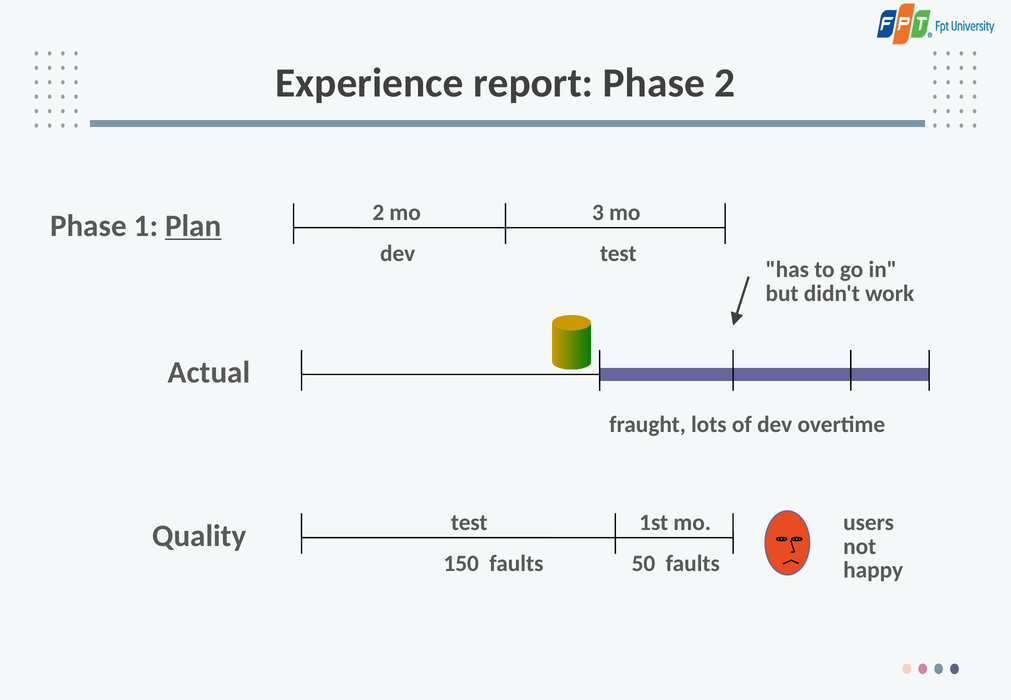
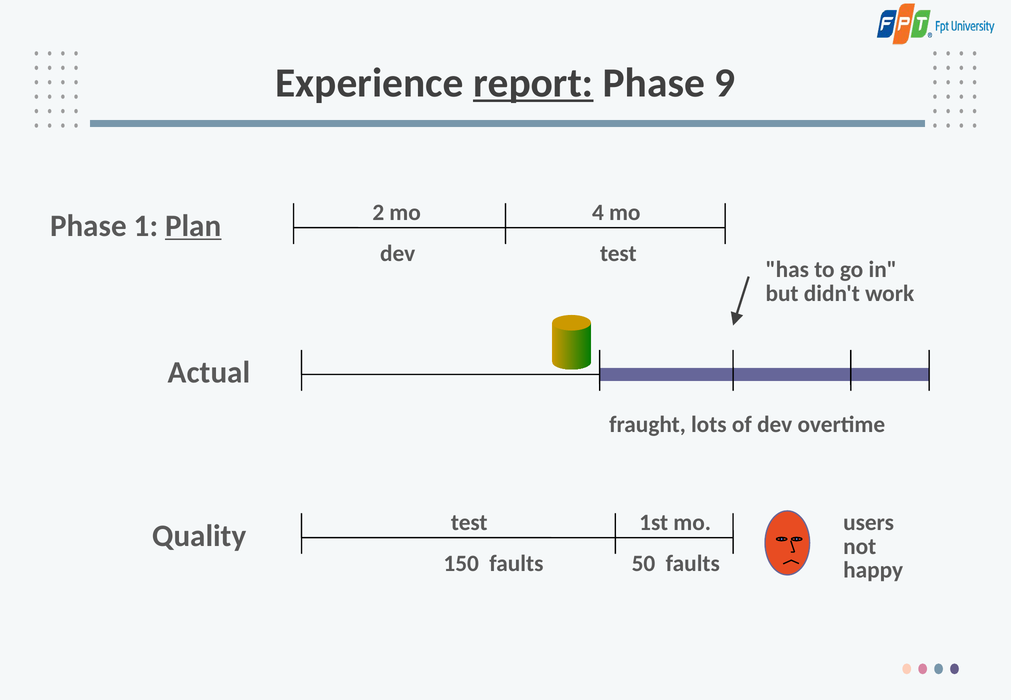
report underline: none -> present
Phase 2: 2 -> 9
3: 3 -> 4
